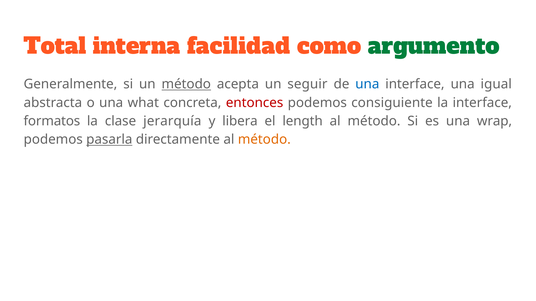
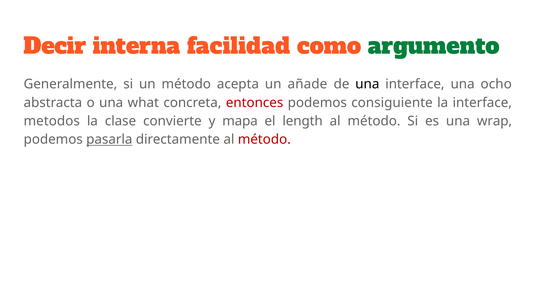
Total: Total -> Decir
método at (186, 84) underline: present -> none
seguir: seguir -> añade
una at (367, 84) colour: blue -> black
igual: igual -> ocho
formatos: formatos -> metodos
jerarquía: jerarquía -> convierte
libera: libera -> mapa
método at (264, 140) colour: orange -> red
